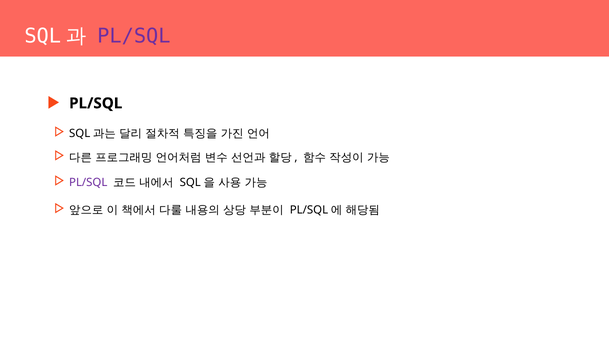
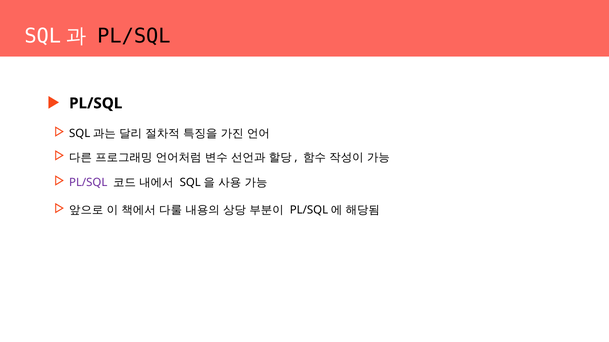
PL/SQL at (134, 36) colour: purple -> black
